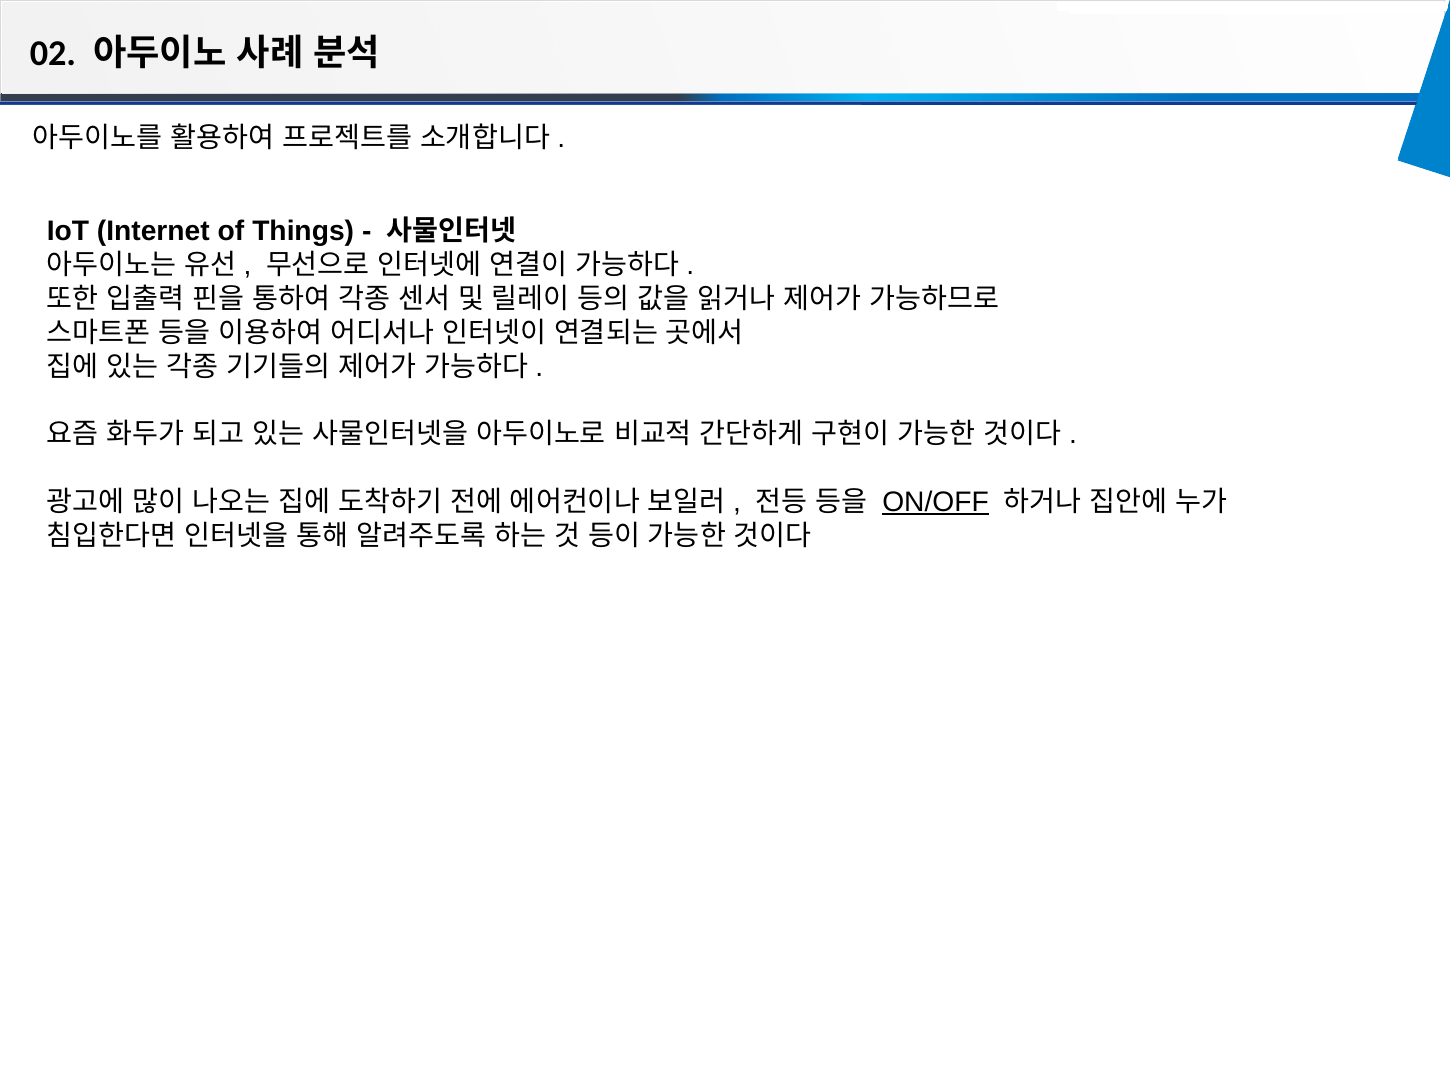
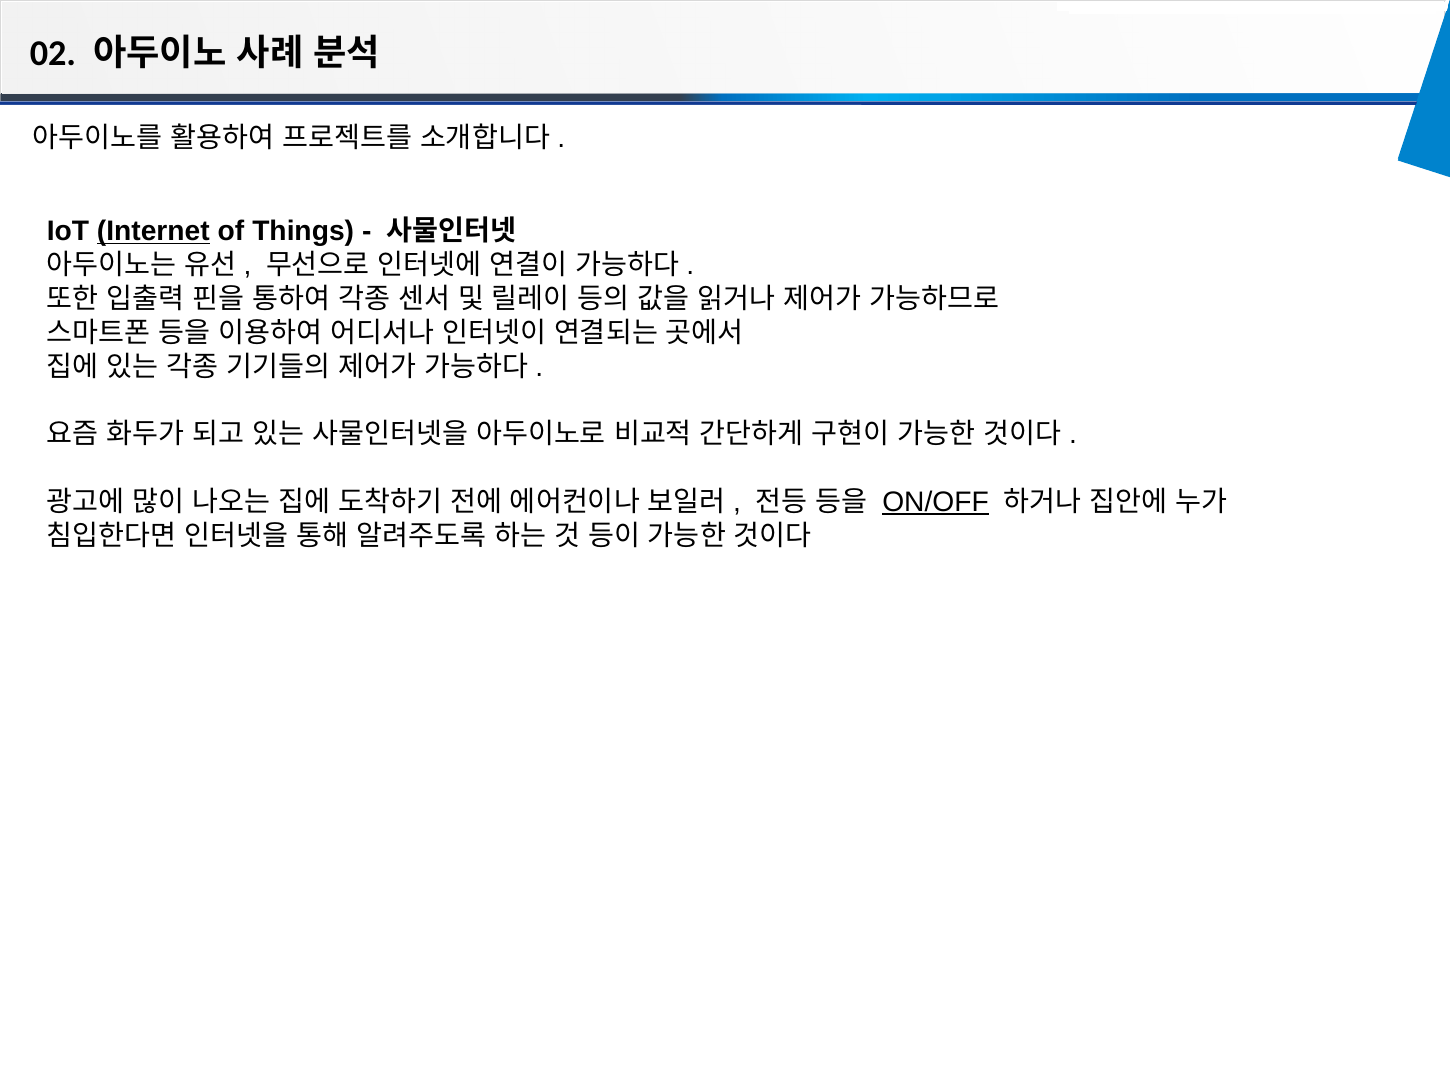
Internet underline: none -> present
